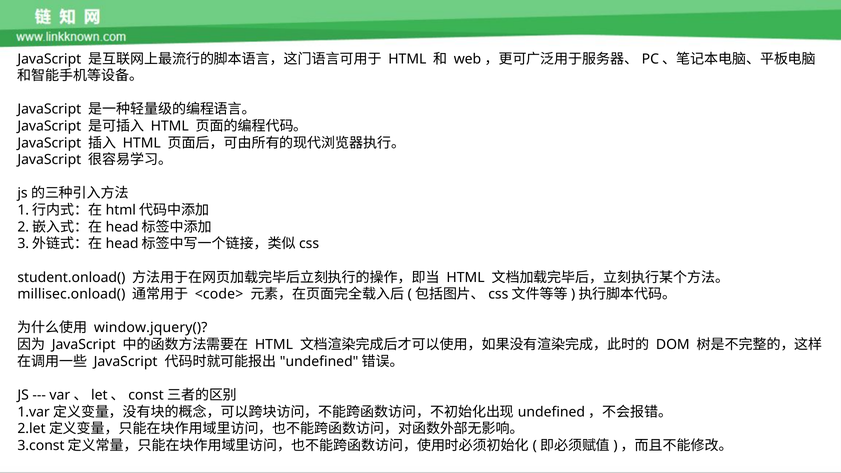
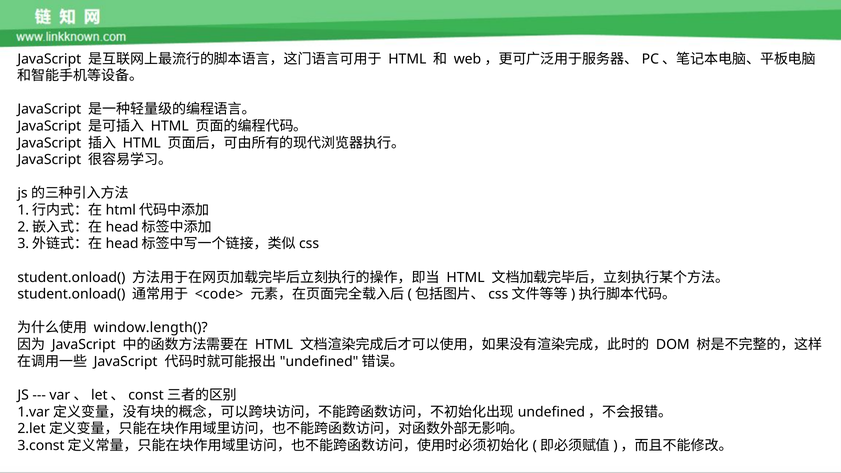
millisec.onload( at (71, 294): millisec.onload( -> student.onload(
window.jquery(: window.jquery( -> window.length(
